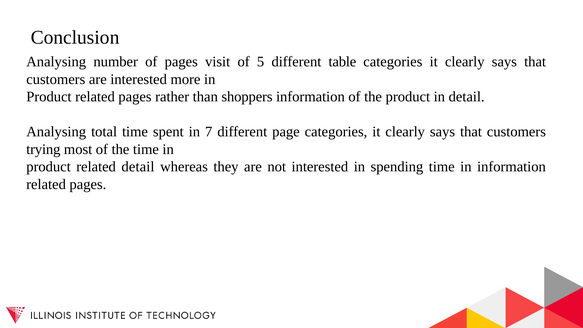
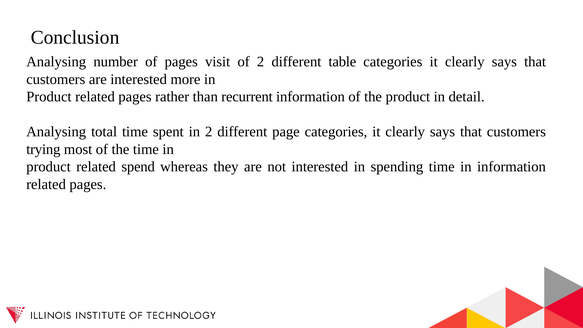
of 5: 5 -> 2
shoppers: shoppers -> recurrent
in 7: 7 -> 2
related detail: detail -> spend
